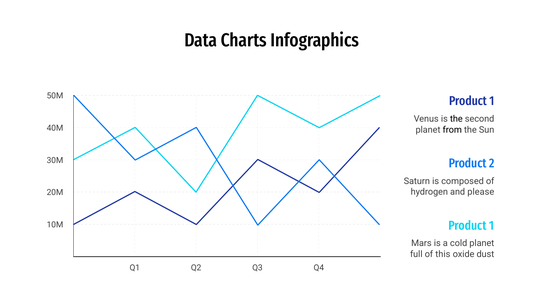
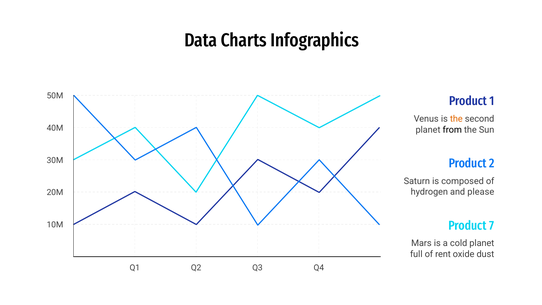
the at (456, 119) colour: black -> orange
1 at (492, 225): 1 -> 7
this: this -> rent
